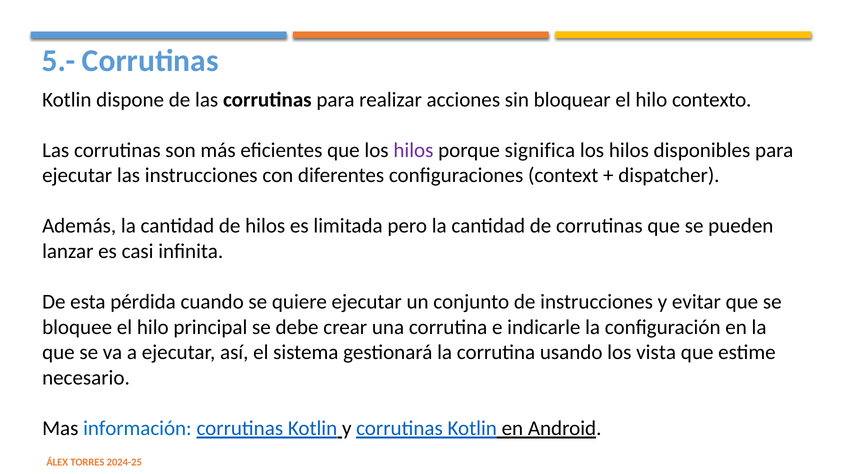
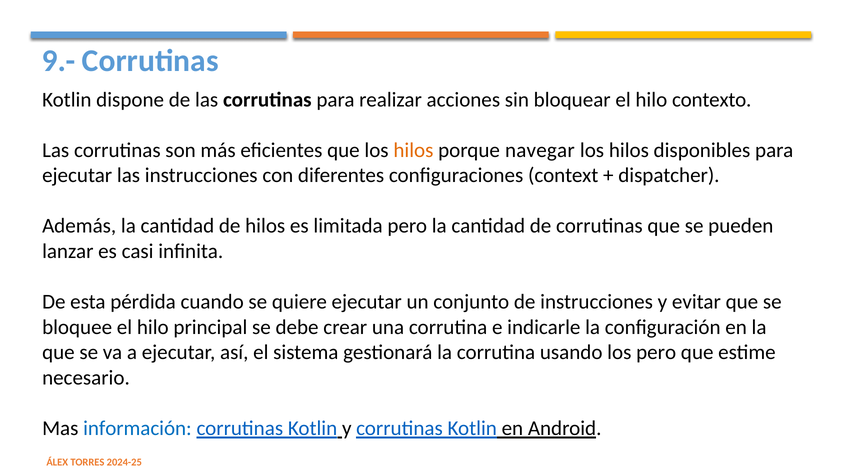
5.-: 5.- -> 9.-
hilos at (413, 150) colour: purple -> orange
significa: significa -> navegar
los vista: vista -> pero
